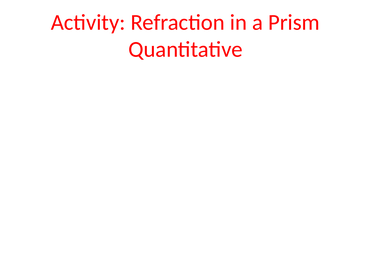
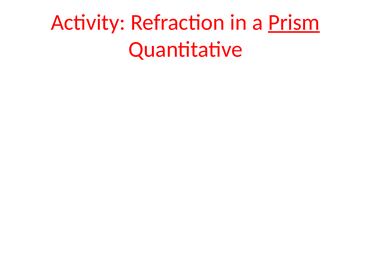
Prism underline: none -> present
